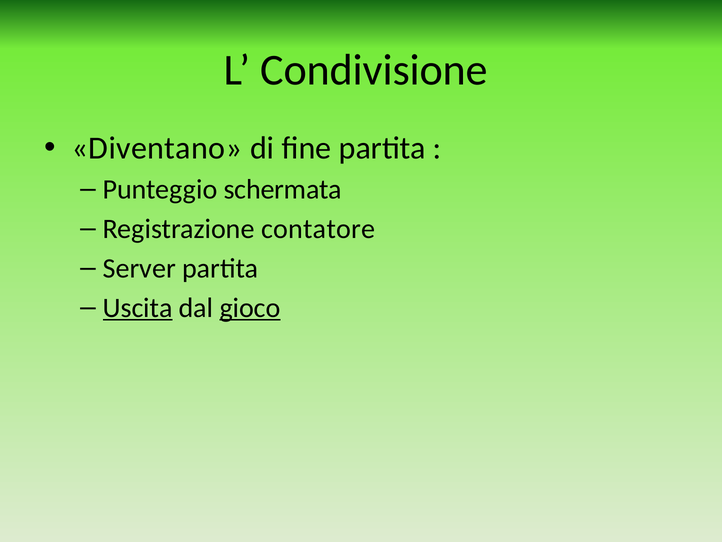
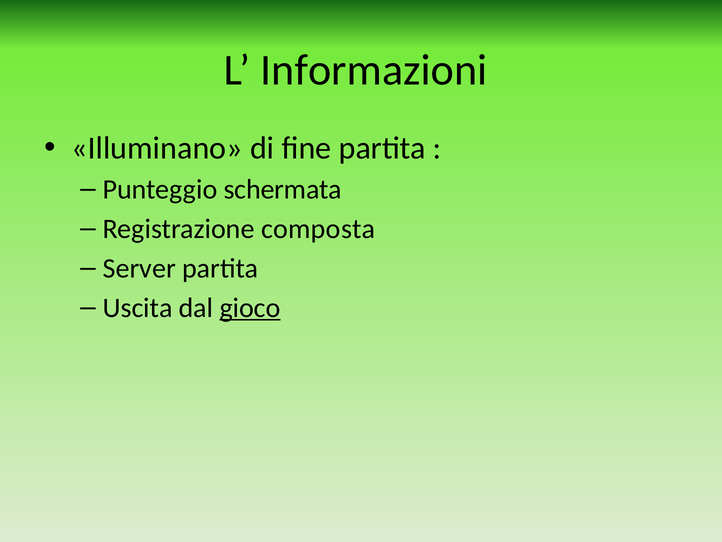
Condivisione: Condivisione -> Informazioni
Diventano: Diventano -> Illuminano
contatore: contatore -> composta
Uscita underline: present -> none
